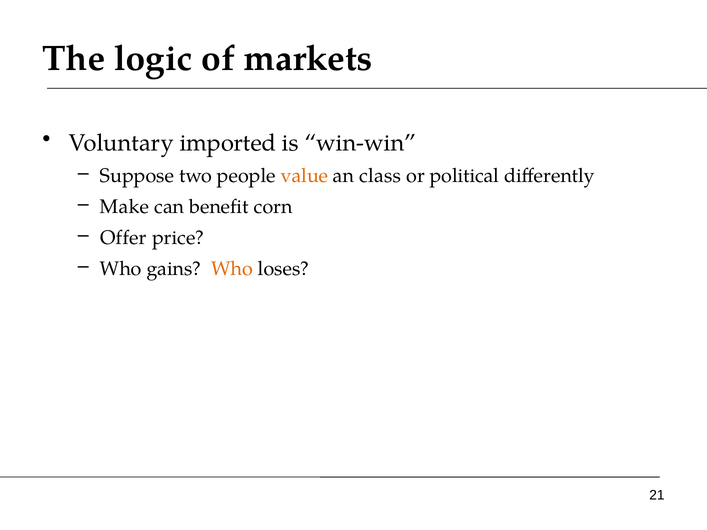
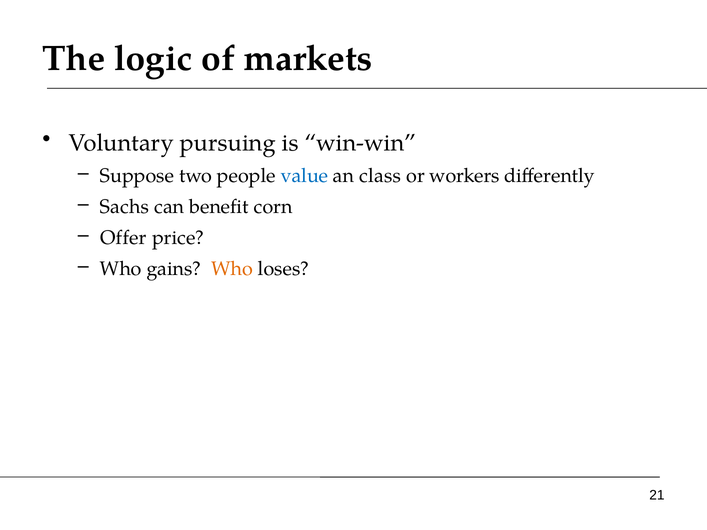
imported: imported -> pursuing
value colour: orange -> blue
political: political -> workers
Make: Make -> Sachs
